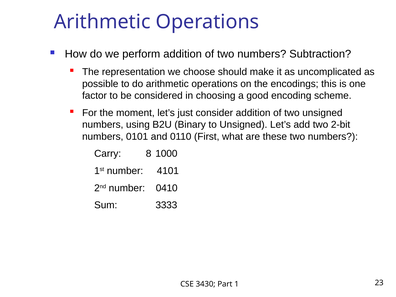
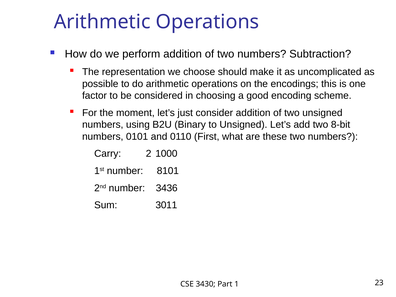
2-bit: 2-bit -> 8-bit
8: 8 -> 2
4101: 4101 -> 8101
0410: 0410 -> 3436
3333: 3333 -> 3011
